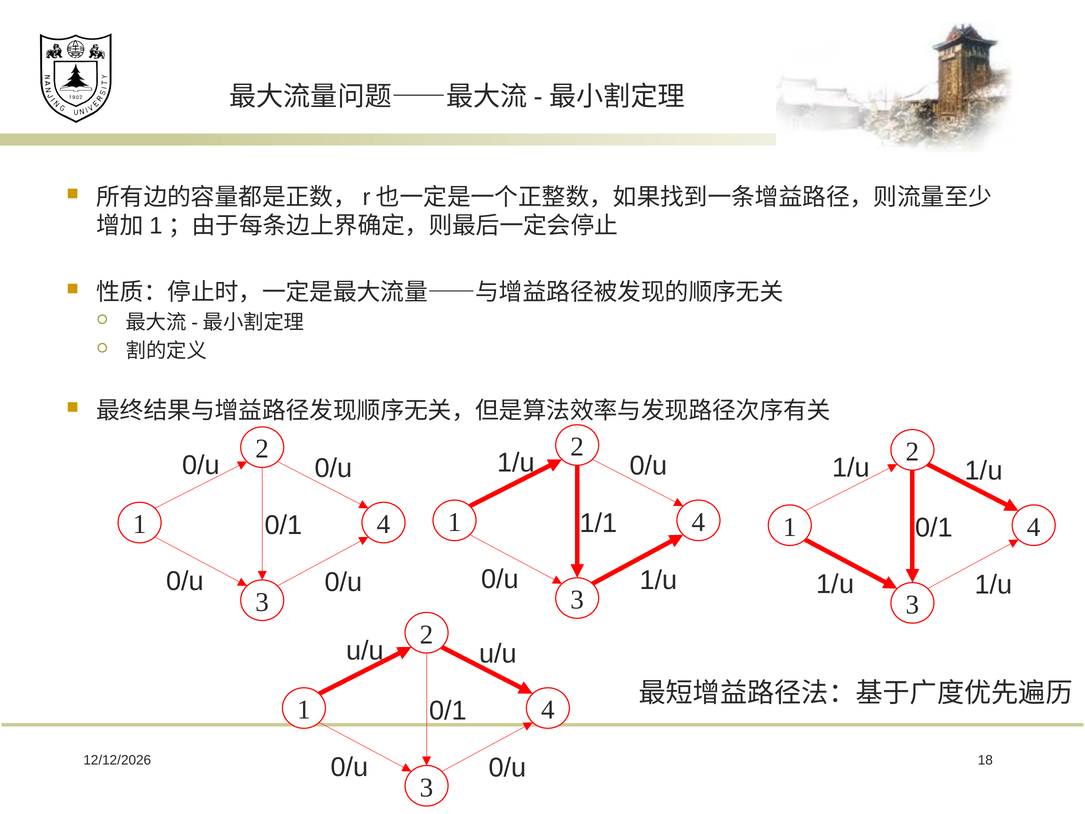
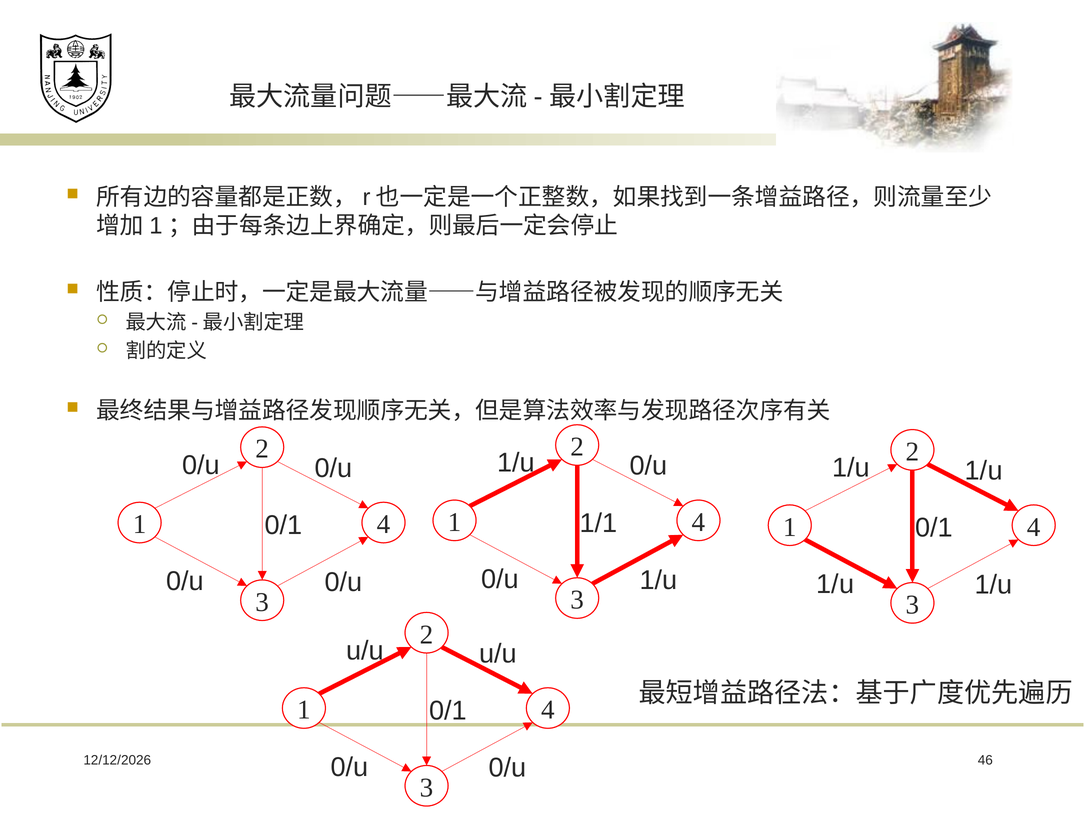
18: 18 -> 46
